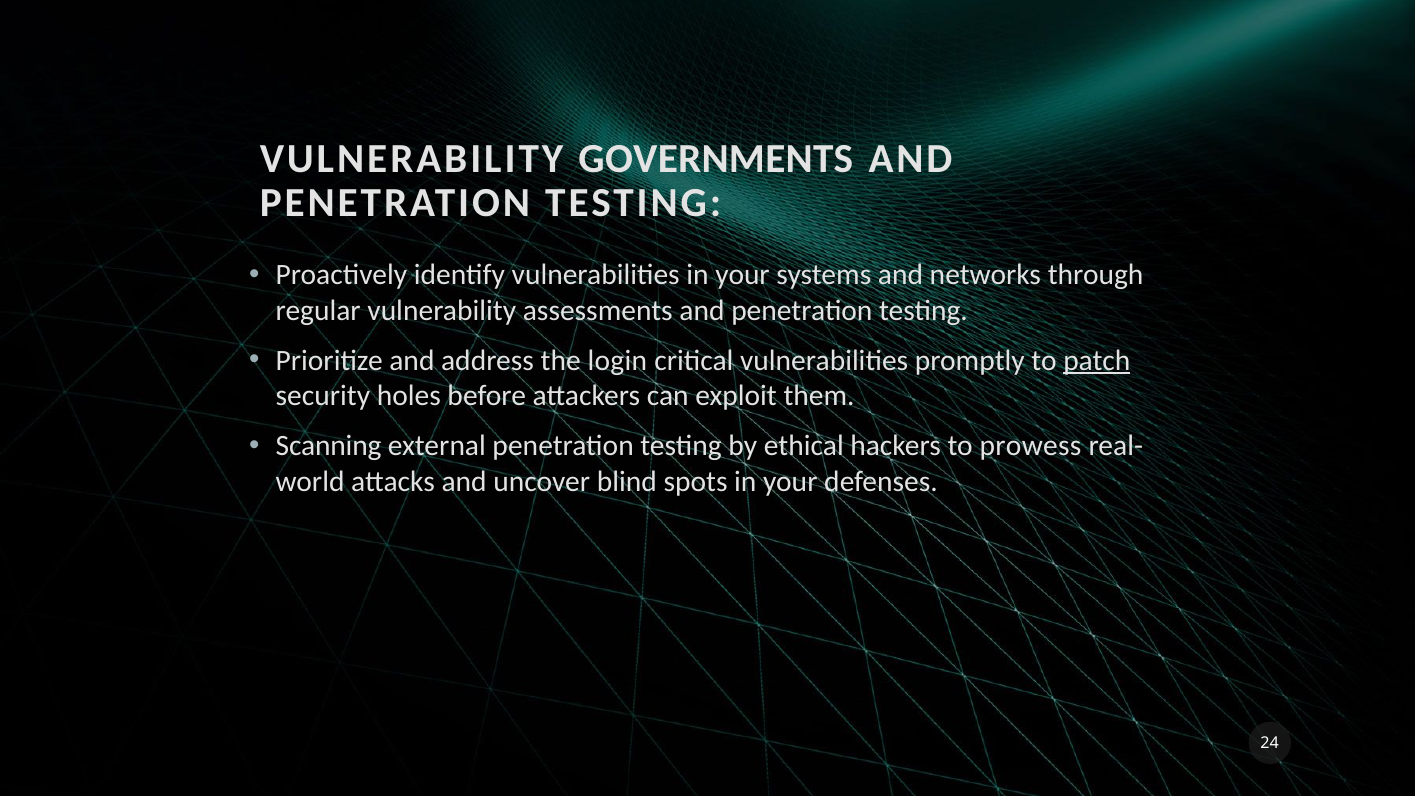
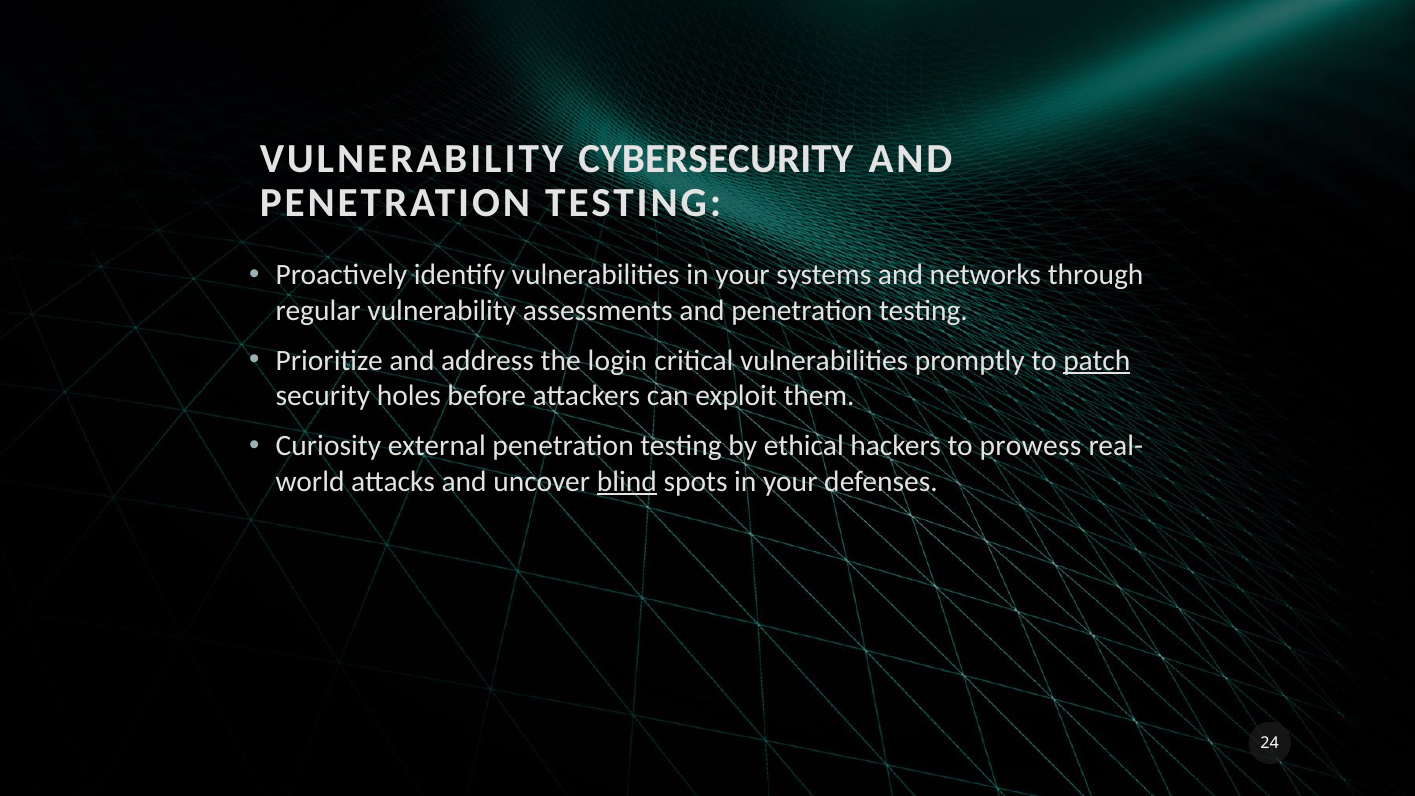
GOVERNMENTS: GOVERNMENTS -> CYBERSECURITY
Scanning: Scanning -> Curiosity
blind underline: none -> present
